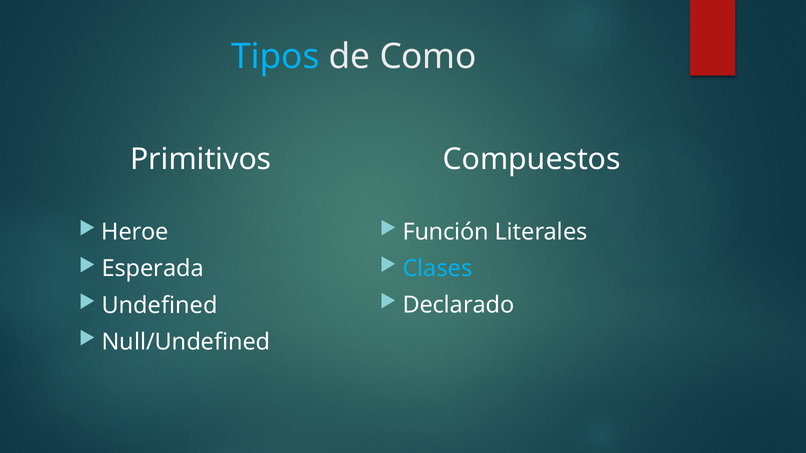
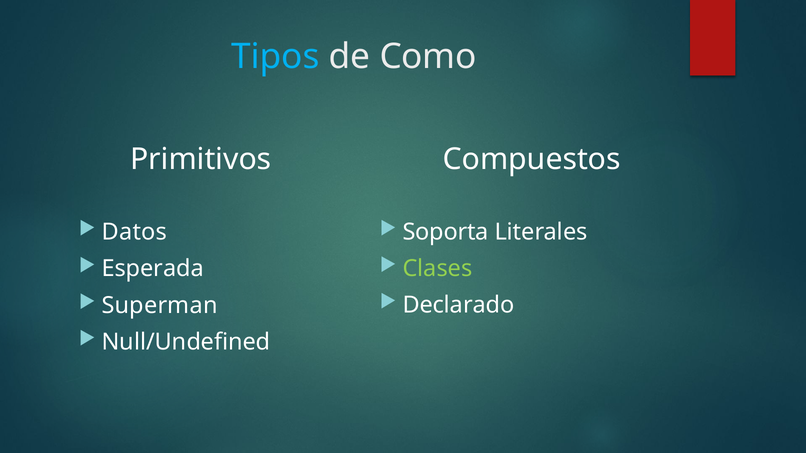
Función: Función -> Soporta
Heroe: Heroe -> Datos
Clases colour: light blue -> light green
Undefined: Undefined -> Superman
